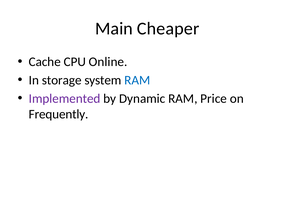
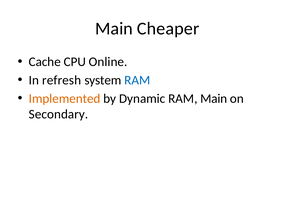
storage: storage -> refresh
Implemented colour: purple -> orange
RAM Price: Price -> Main
Frequently: Frequently -> Secondary
